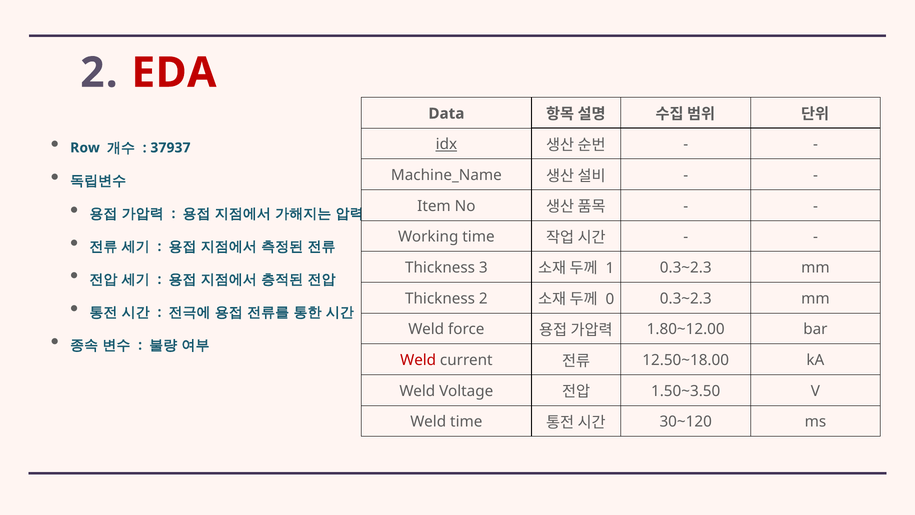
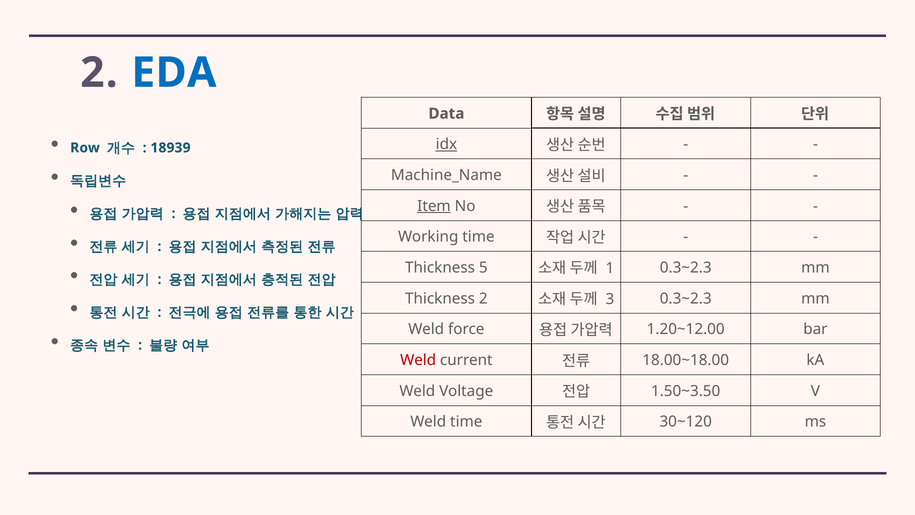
EDA colour: red -> blue
37937: 37937 -> 18939
Item underline: none -> present
3: 3 -> 5
0: 0 -> 3
1.80~12.00: 1.80~12.00 -> 1.20~12.00
12.50~18.00: 12.50~18.00 -> 18.00~18.00
